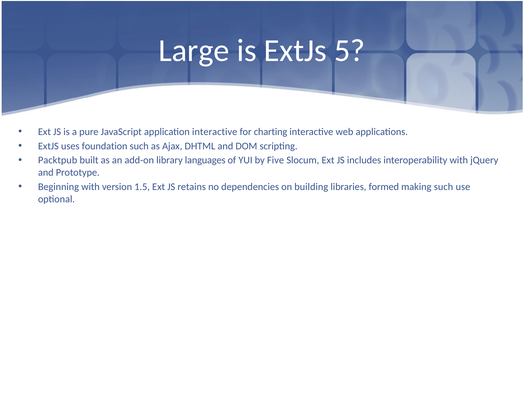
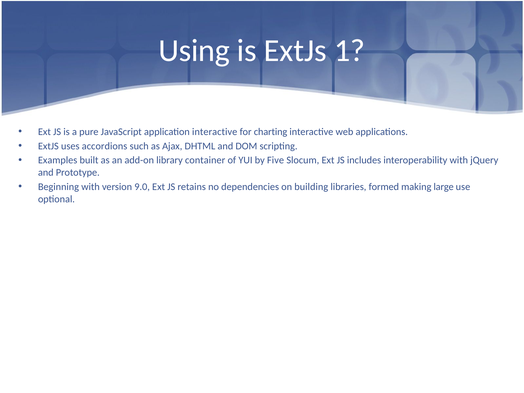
Large: Large -> Using
5: 5 -> 1
foundation: foundation -> accordions
Packtpub: Packtpub -> Examples
languages: languages -> container
1.5: 1.5 -> 9.0
making such: such -> large
